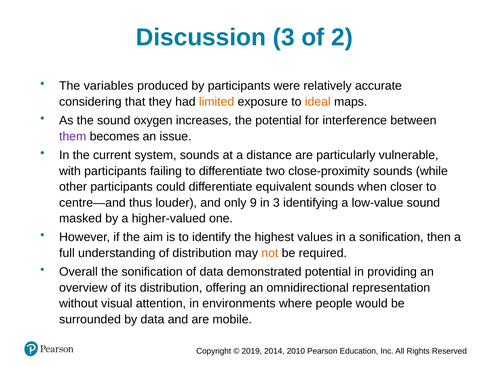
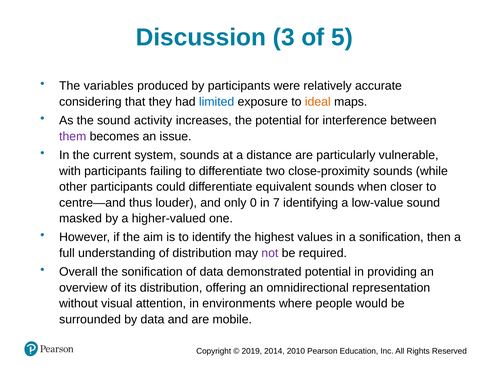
2: 2 -> 5
limited colour: orange -> blue
oxygen: oxygen -> activity
9: 9 -> 0
in 3: 3 -> 7
not colour: orange -> purple
